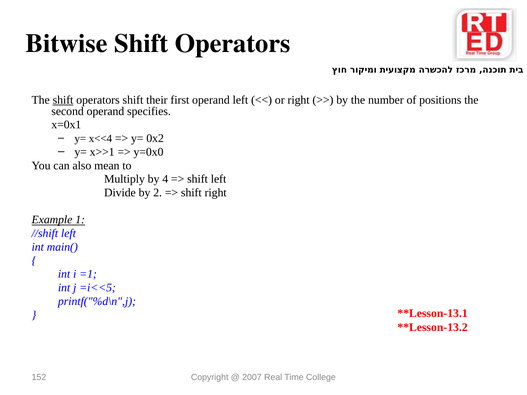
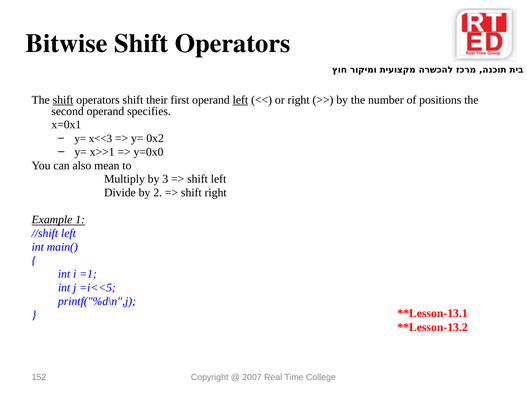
left at (240, 100) underline: none -> present
x<<4: x<<4 -> x<<3
4: 4 -> 3
